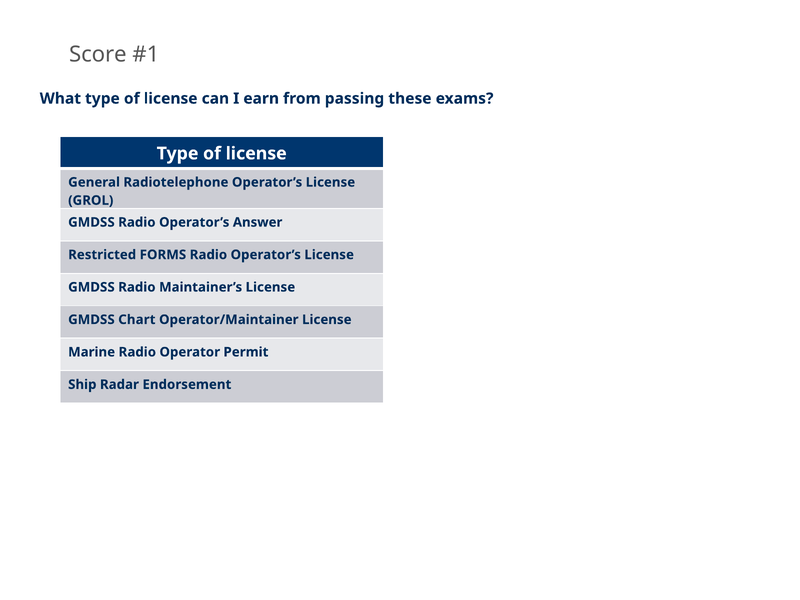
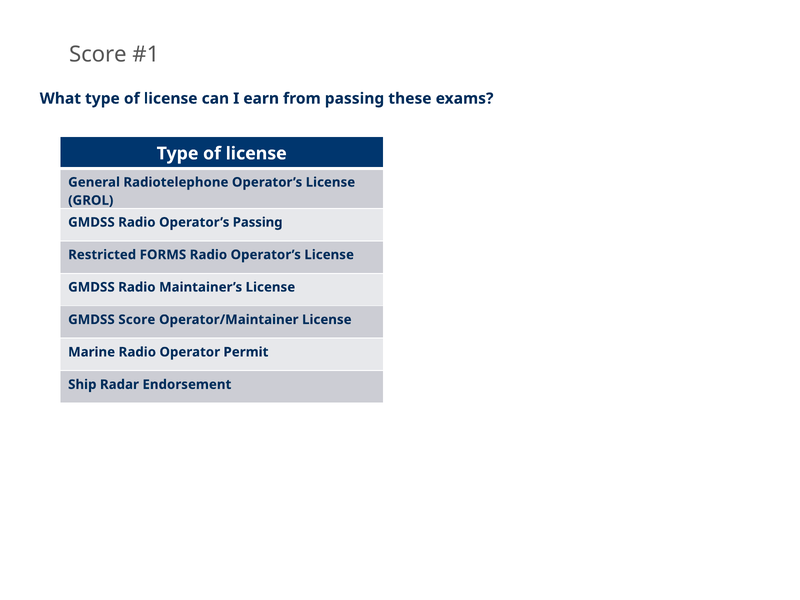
Operator’s Answer: Answer -> Passing
GMDSS Chart: Chart -> Score
